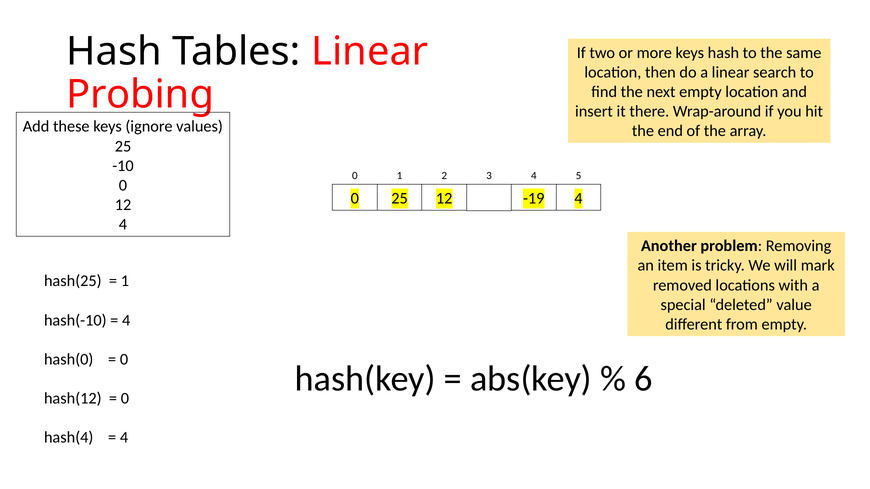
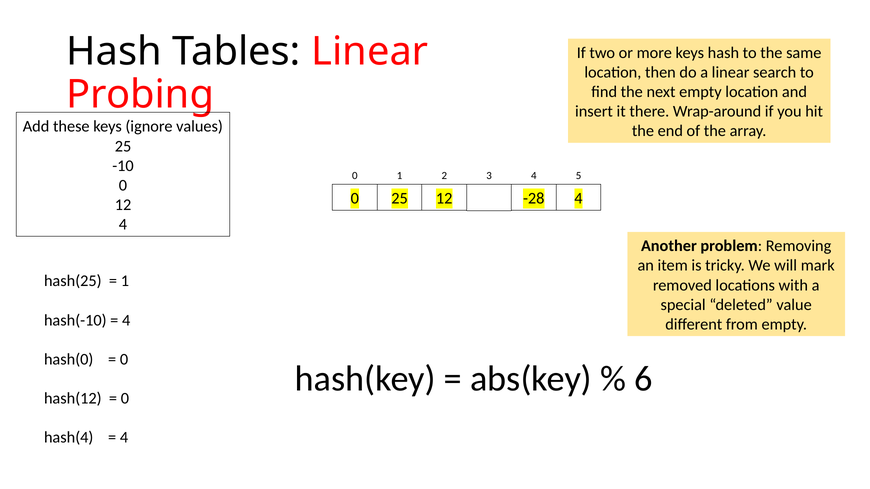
-19: -19 -> -28
